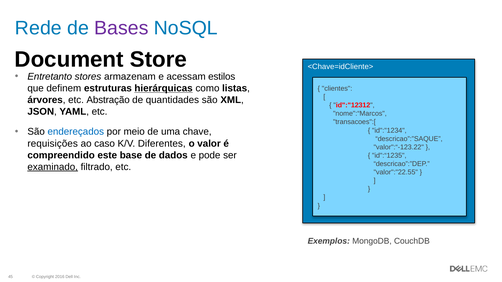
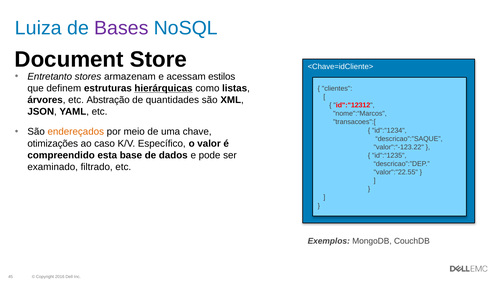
Rede: Rede -> Luiza
endereçados colour: blue -> orange
requisições: requisições -> otimizações
Diferentes: Diferentes -> Específico
este: este -> esta
examinado underline: present -> none
